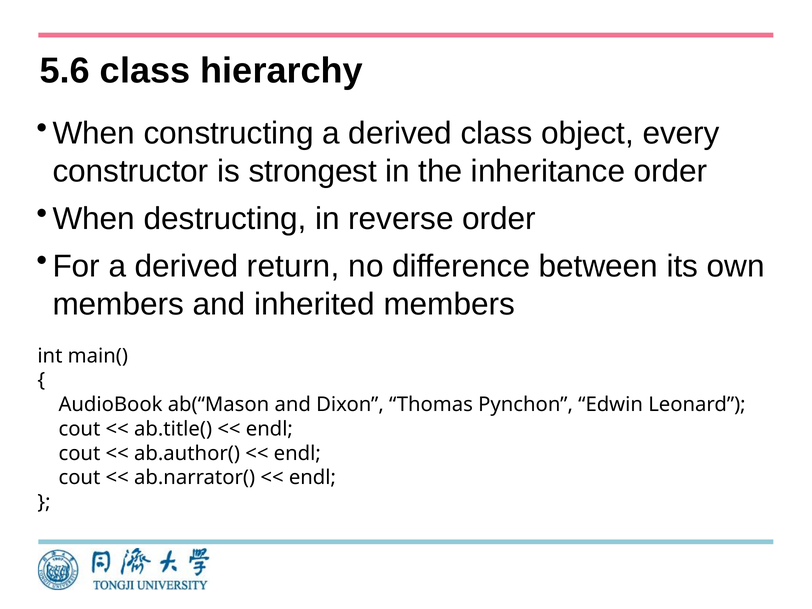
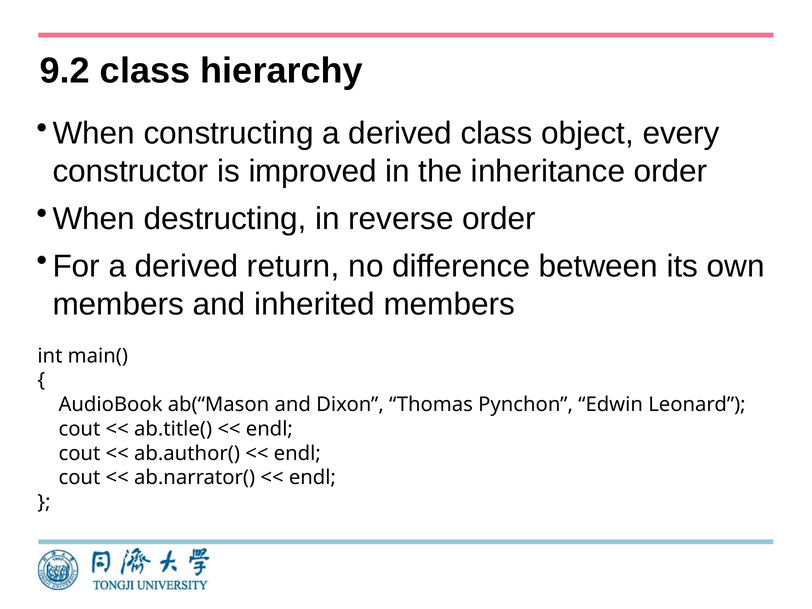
5.6: 5.6 -> 9.2
strongest: strongest -> improved
